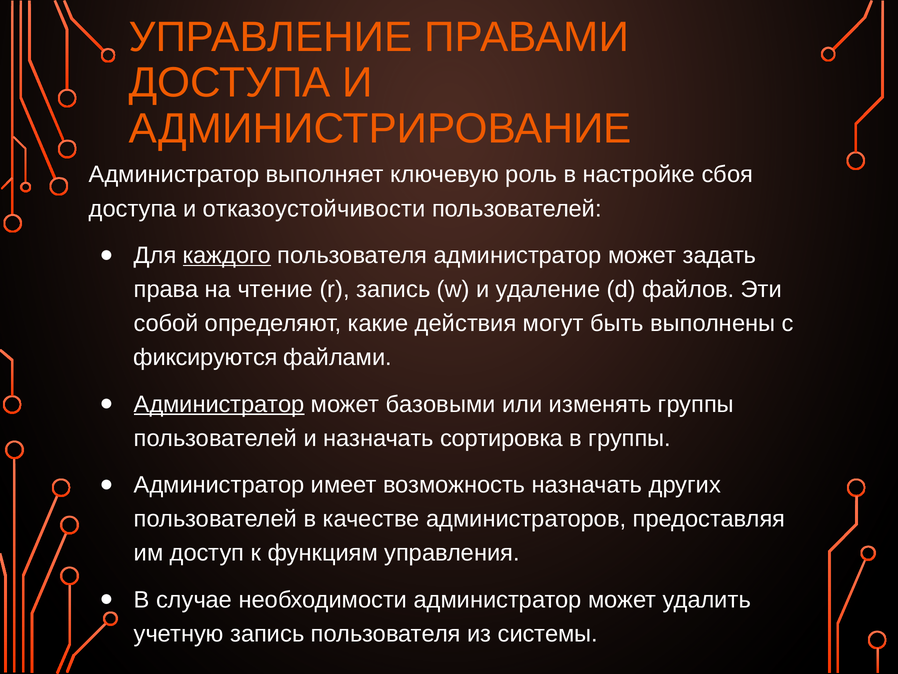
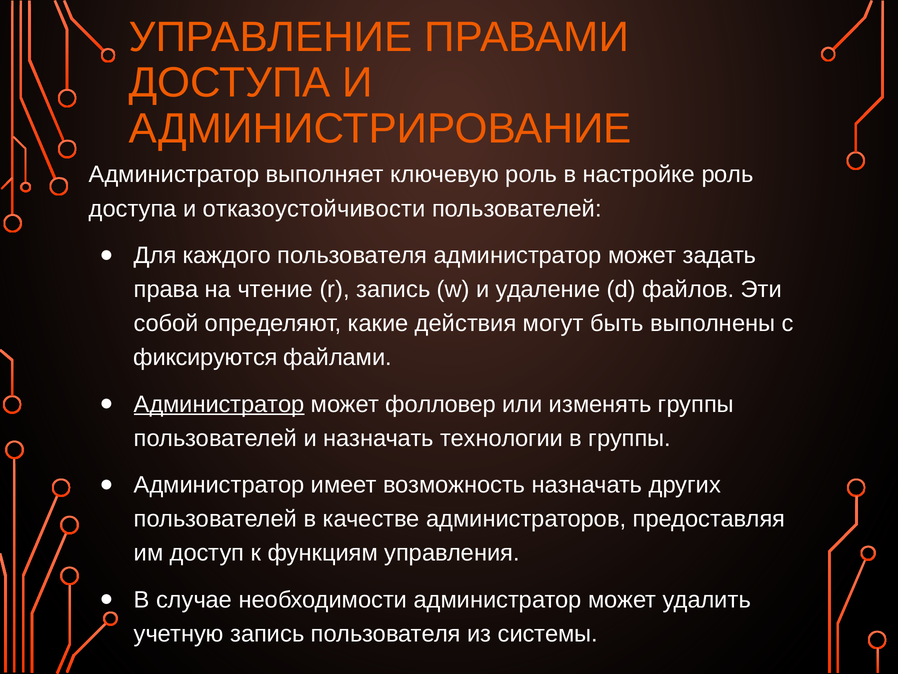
настройке сбоя: сбоя -> роль
каждого underline: present -> none
базовыми: базовыми -> фолловер
сортировка: сортировка -> технологии
